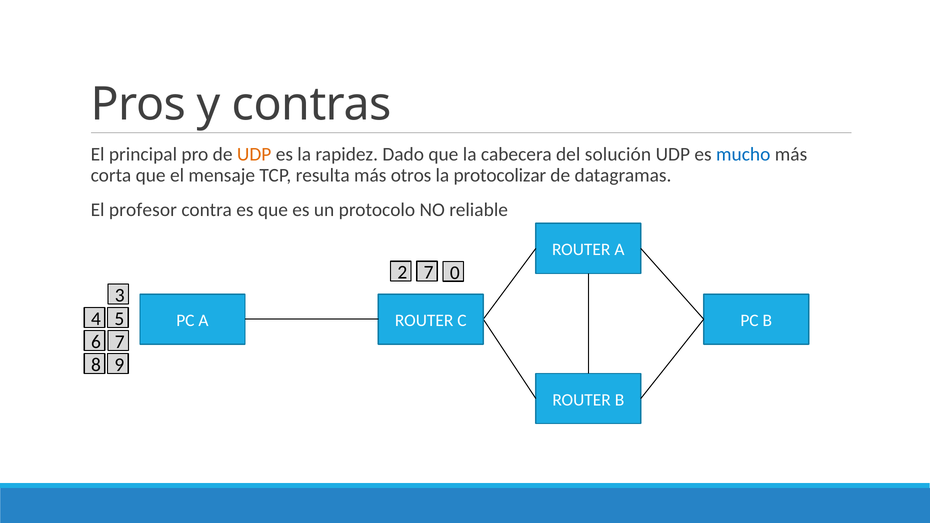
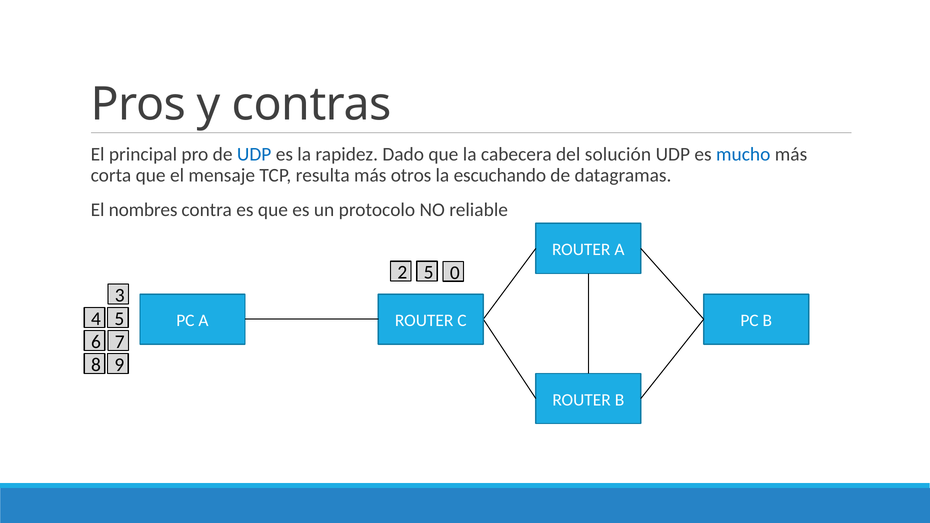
UDP at (254, 155) colour: orange -> blue
protocolizar: protocolizar -> escuchando
profesor: profesor -> nombres
2 7: 7 -> 5
